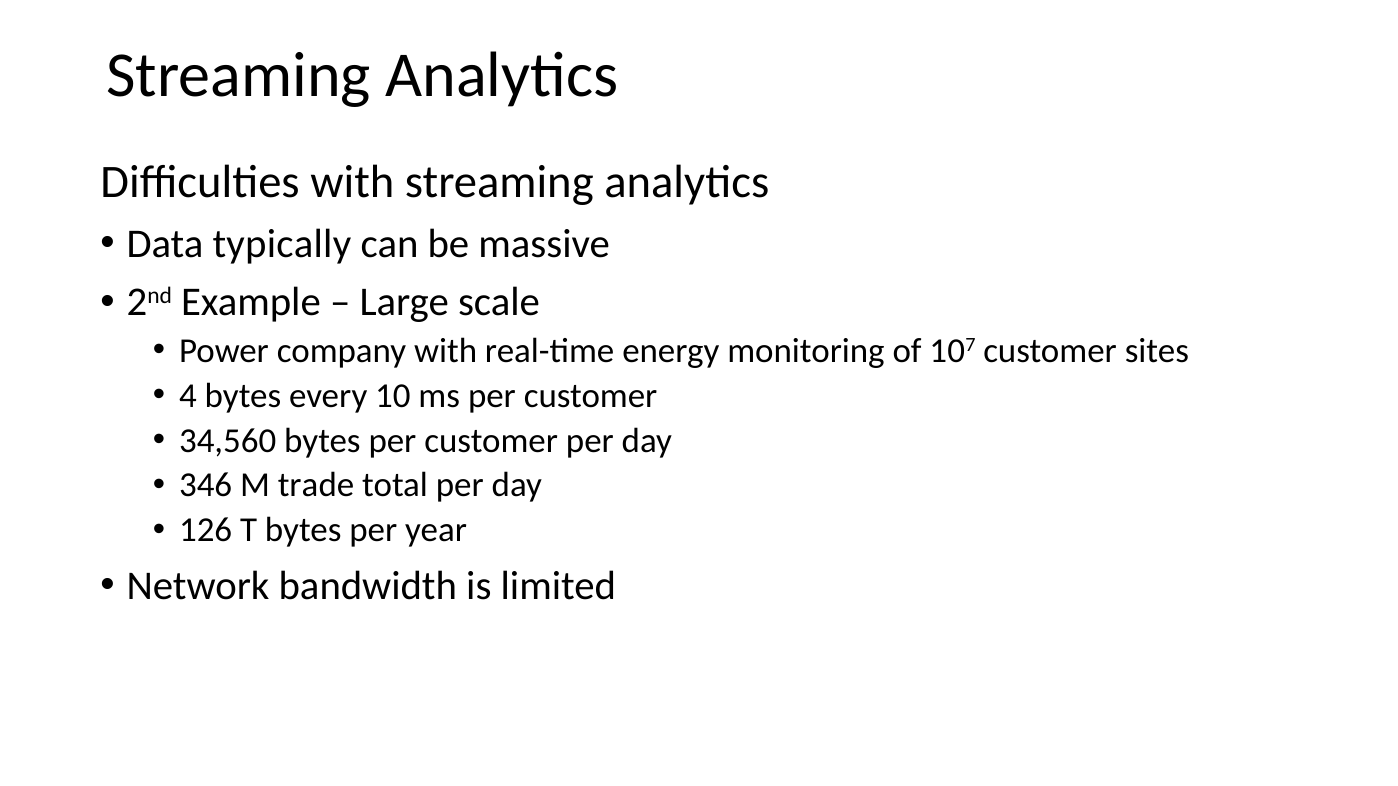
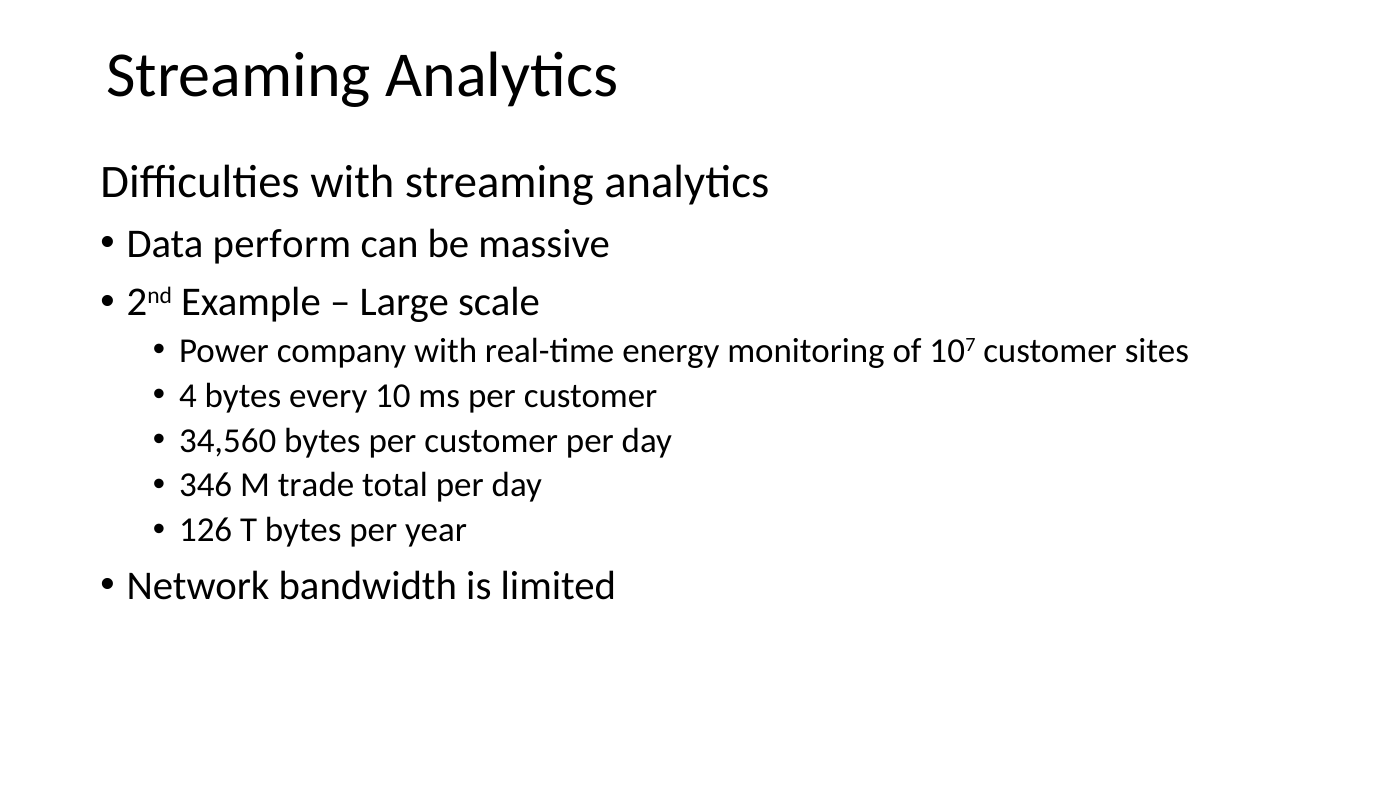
typically: typically -> perform
